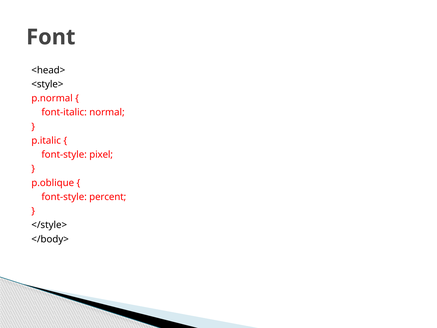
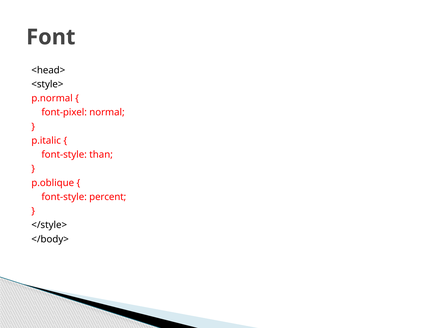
font-italic: font-italic -> font-pixel
pixel: pixel -> than
